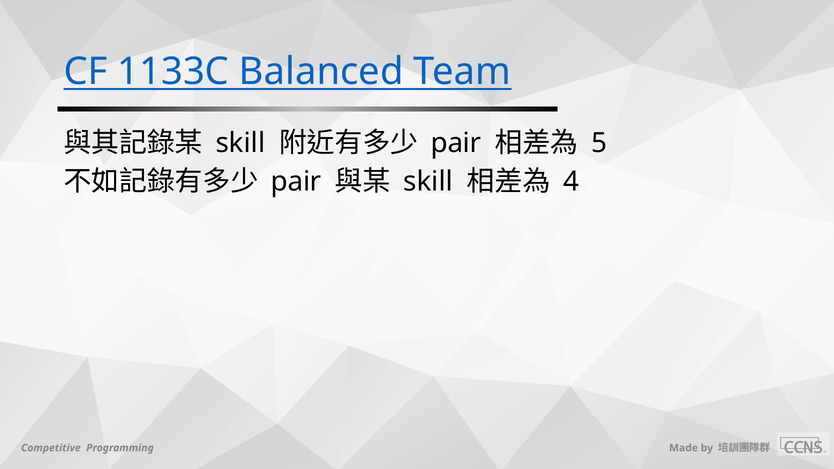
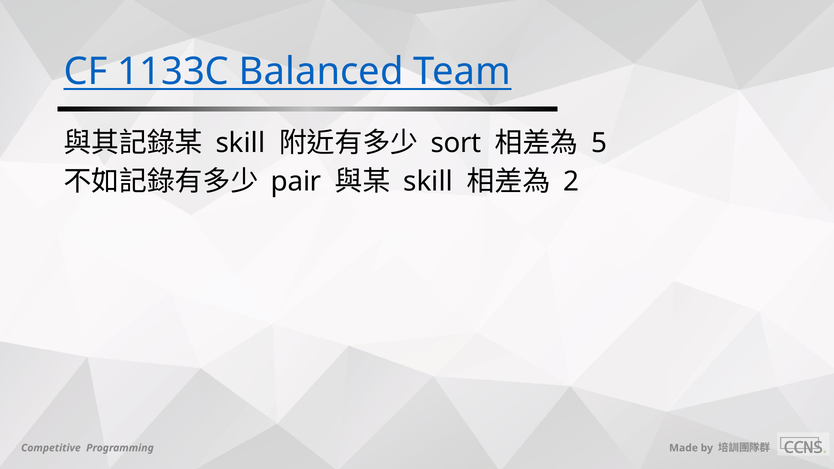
pair at (456, 143): pair -> sort
4: 4 -> 2
